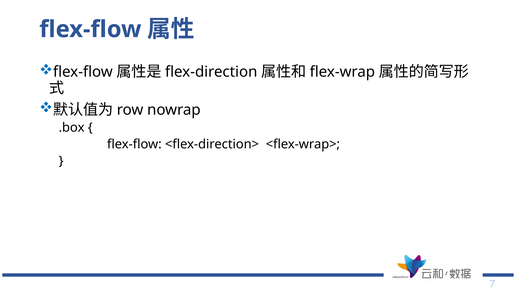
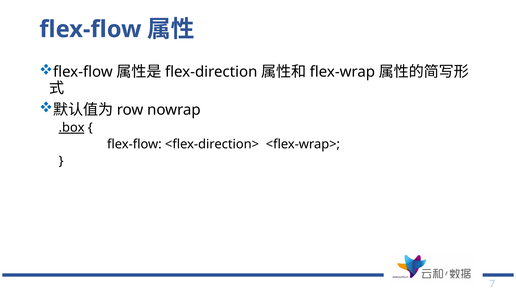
.box underline: none -> present
